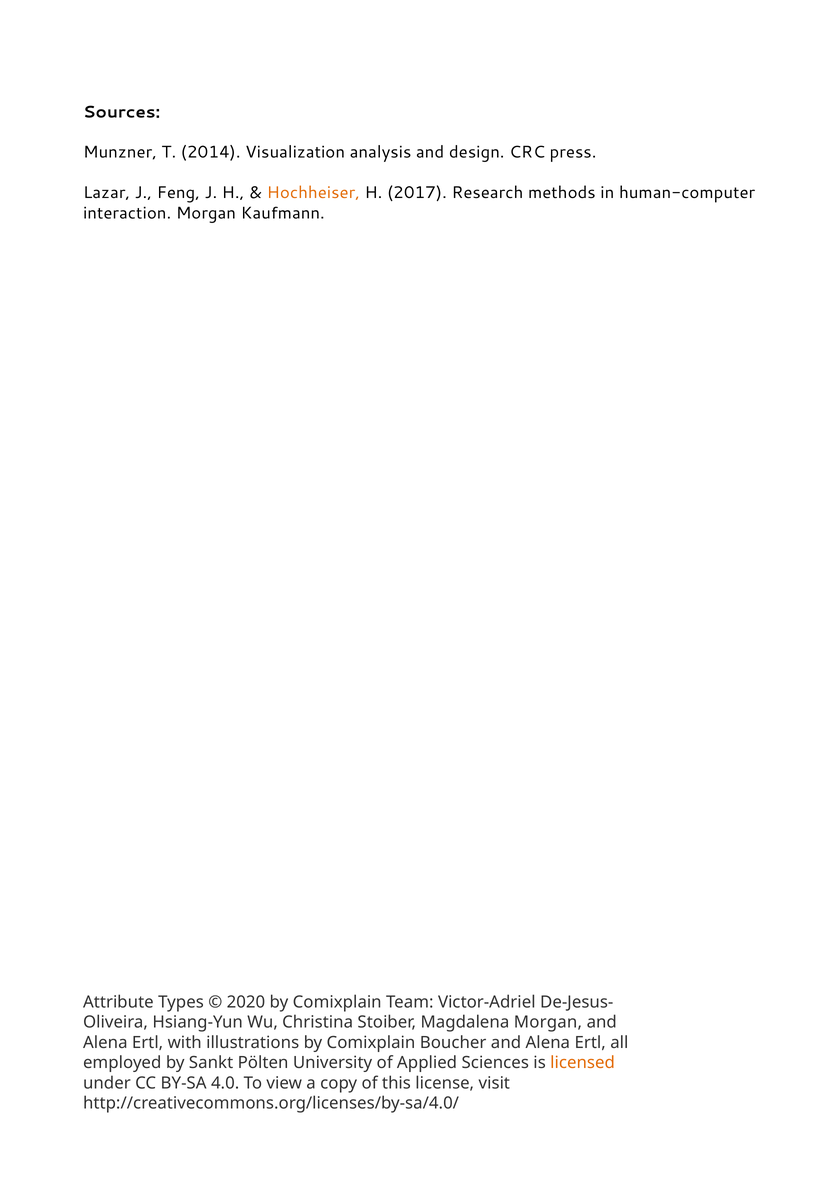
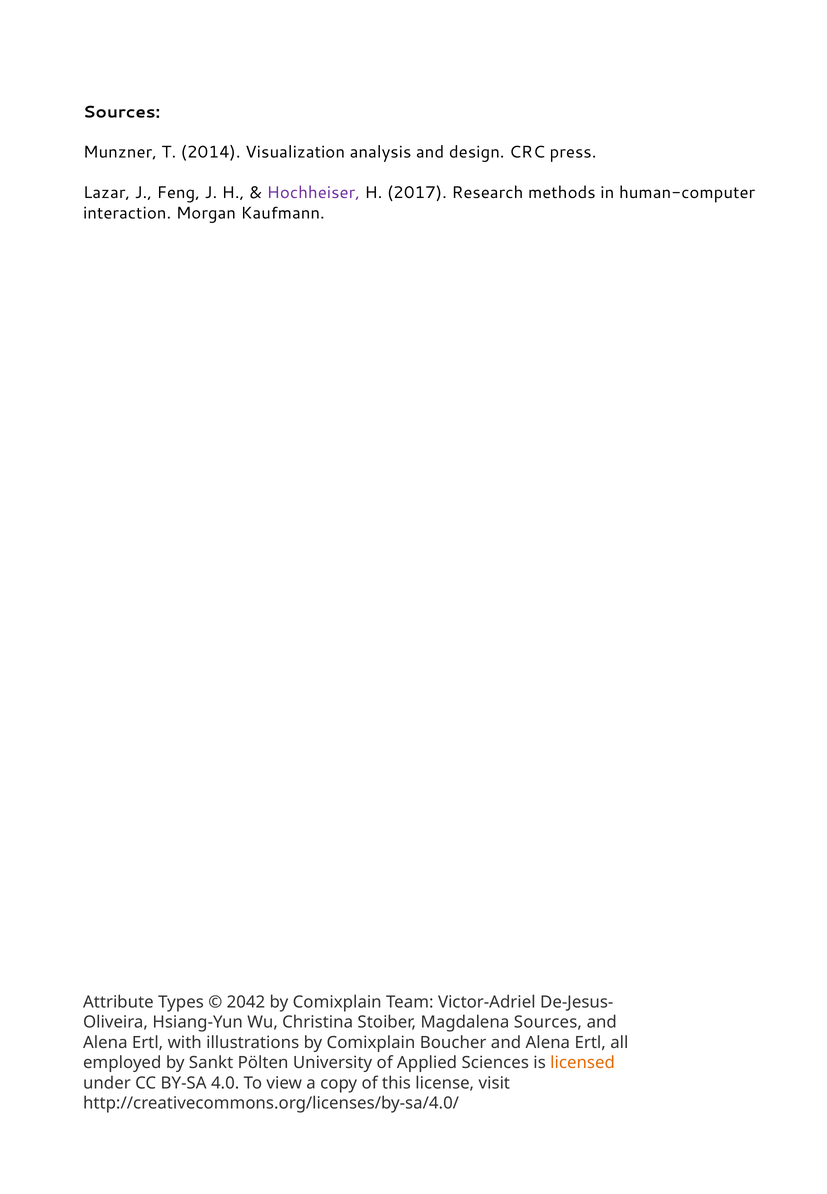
Hochheiser colour: orange -> purple
2020: 2020 -> 2042
Magdalena Morgan: Morgan -> Sources
